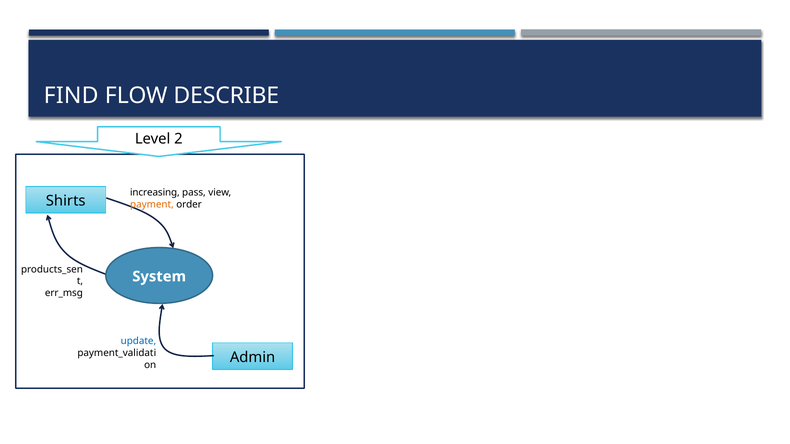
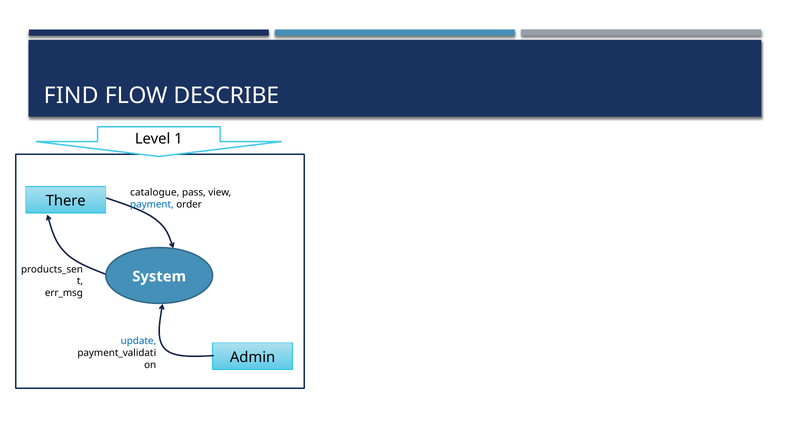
2: 2 -> 1
increasing: increasing -> catalogue
Shirts: Shirts -> There
payment colour: orange -> blue
